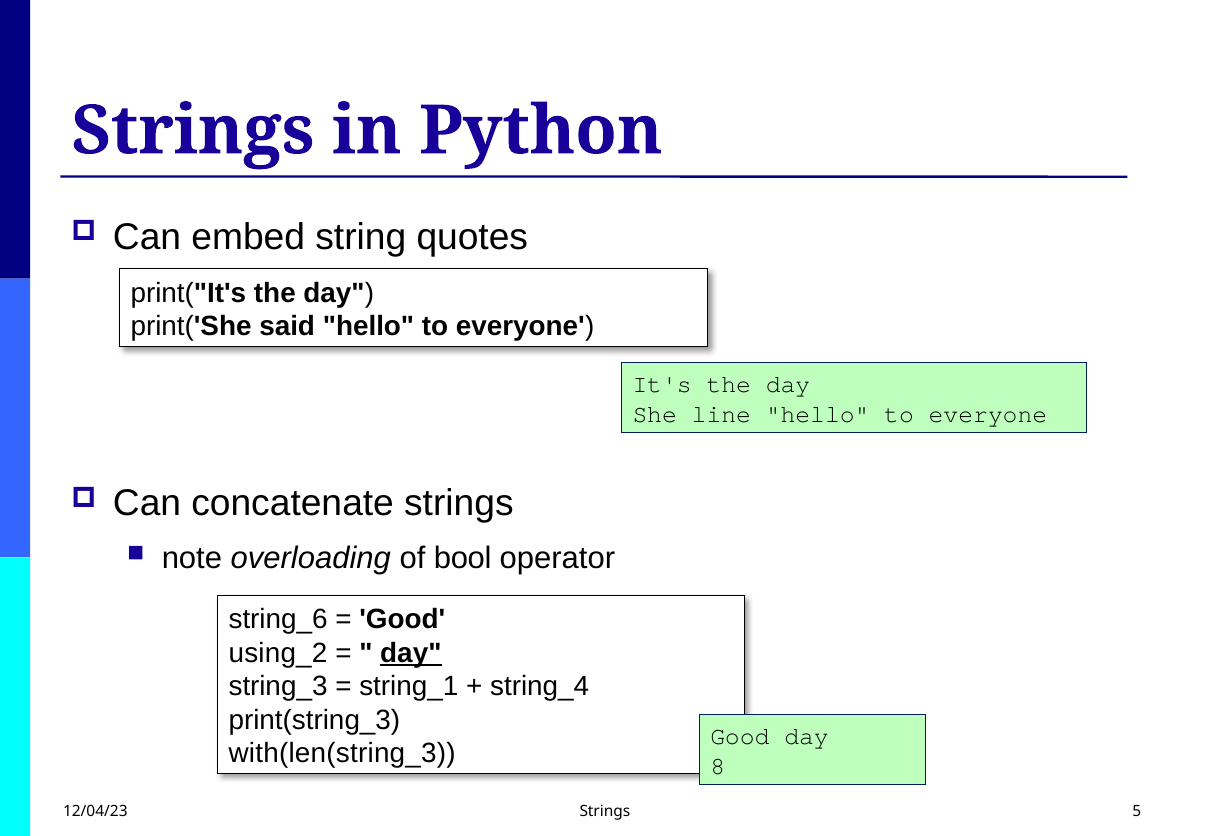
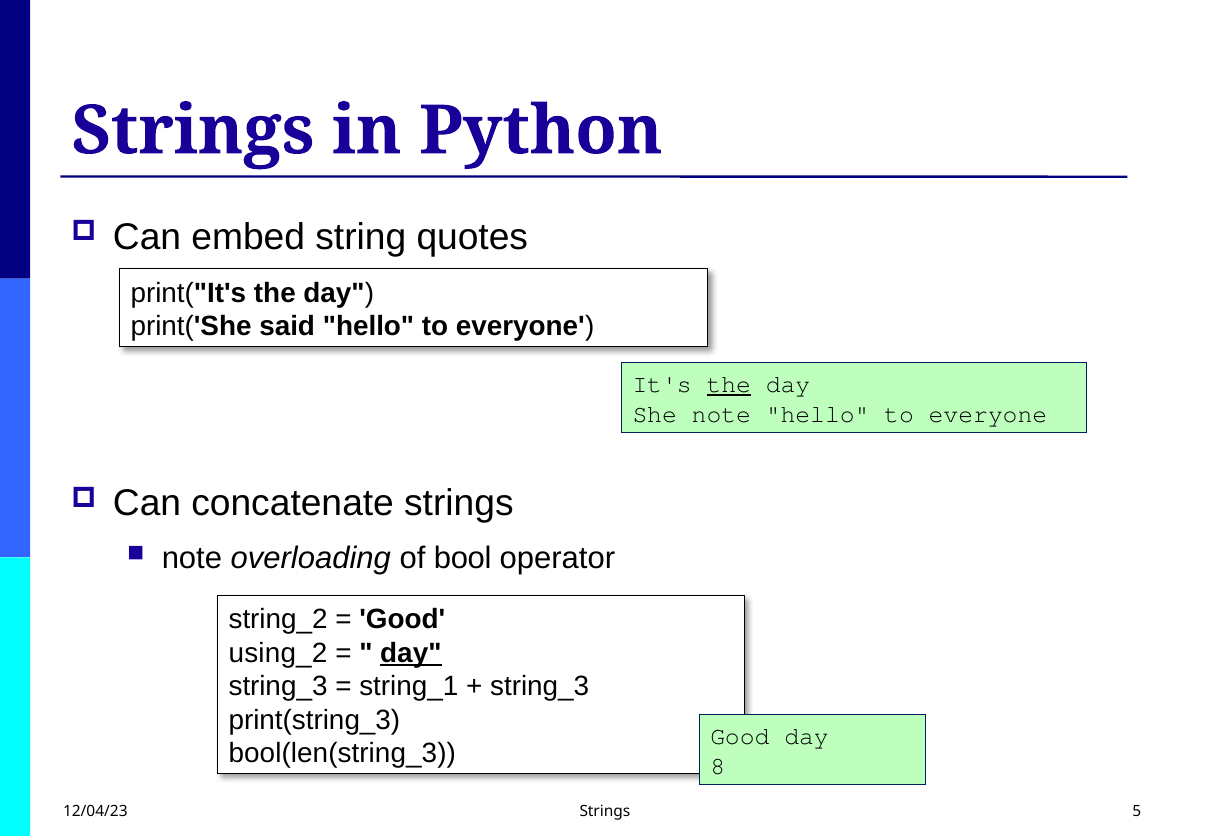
the at (729, 385) underline: none -> present
She line: line -> note
string_6: string_6 -> string_2
string_4 at (540, 687): string_4 -> string_3
with(len(string_3: with(len(string_3 -> bool(len(string_3
